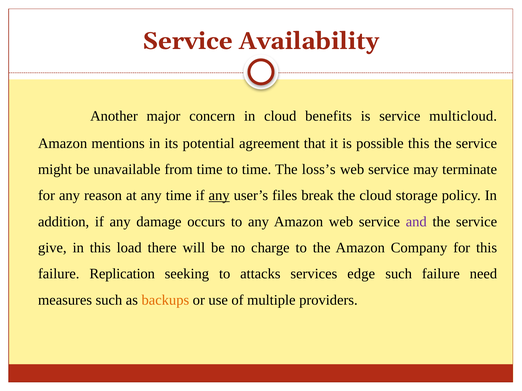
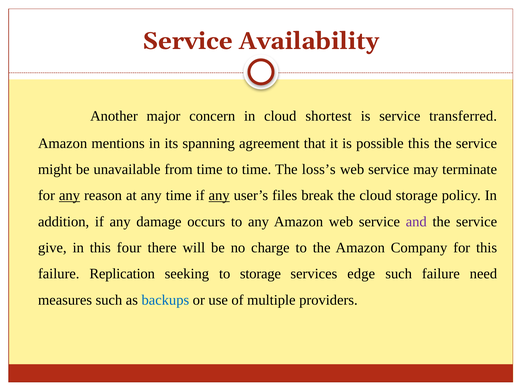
benefits: benefits -> shortest
multicloud: multicloud -> transferred
potential: potential -> spanning
any at (70, 196) underline: none -> present
load: load -> four
to attacks: attacks -> storage
backups colour: orange -> blue
